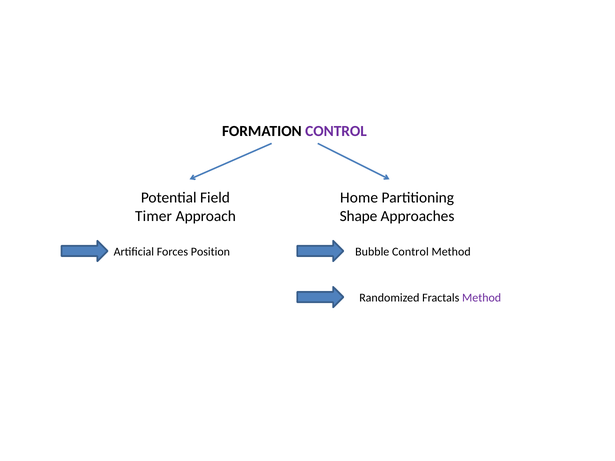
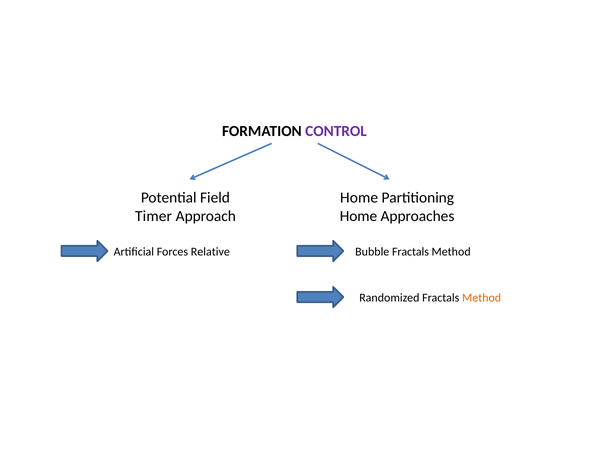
Shape at (359, 216): Shape -> Home
Position: Position -> Relative
Bubble Control: Control -> Fractals
Method at (482, 298) colour: purple -> orange
